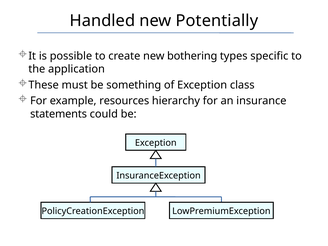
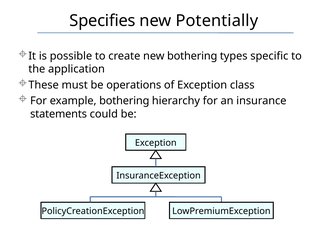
Handled: Handled -> Specifies
something: something -> operations
example resources: resources -> bothering
